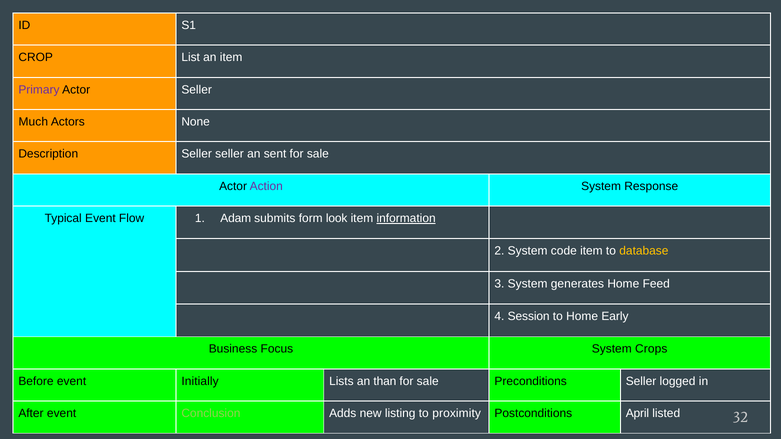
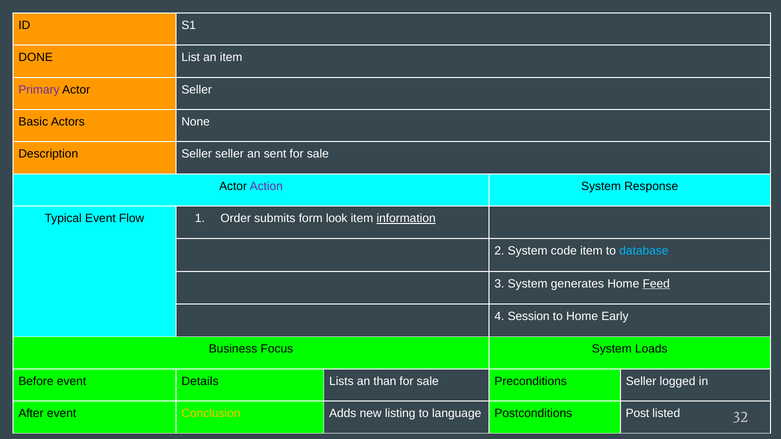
CROP: CROP -> DONE
Much: Much -> Basic
Adam: Adam -> Order
database colour: yellow -> light blue
Feed underline: none -> present
Crops: Crops -> Loads
Initially: Initially -> Details
Conclusion colour: light green -> yellow
proximity: proximity -> language
April: April -> Post
